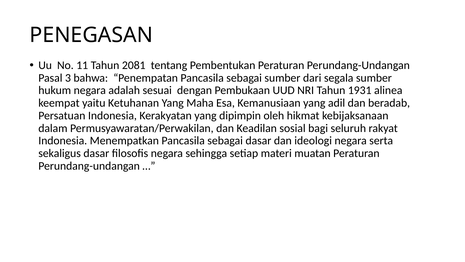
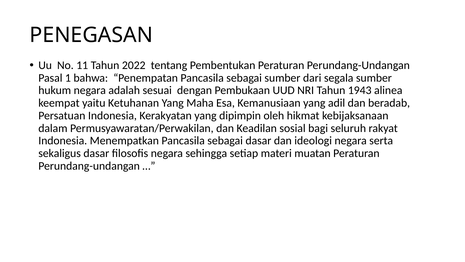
2081: 2081 -> 2022
3: 3 -> 1
1931: 1931 -> 1943
